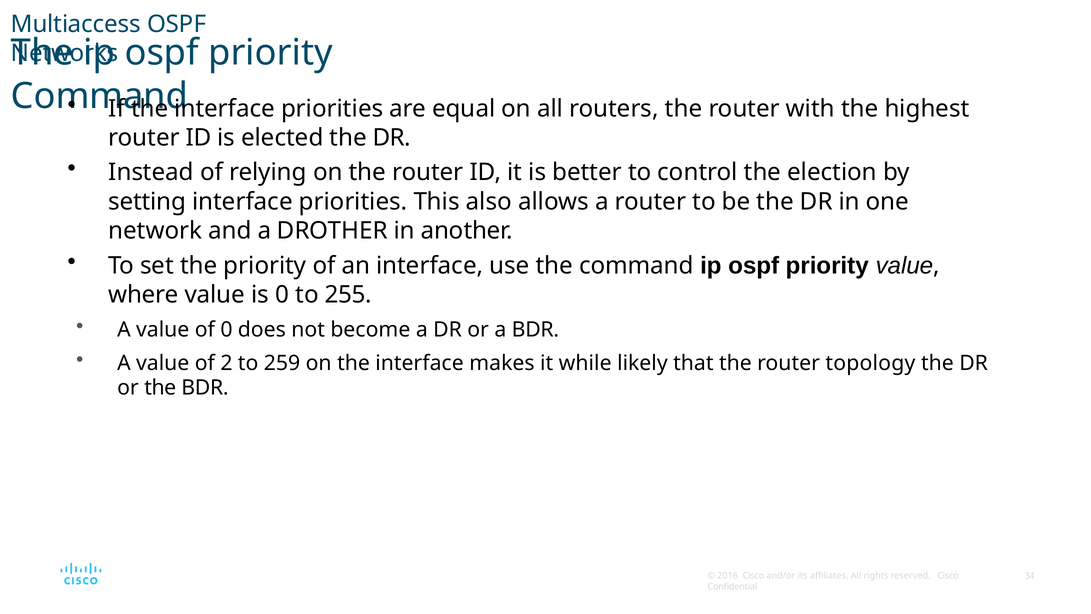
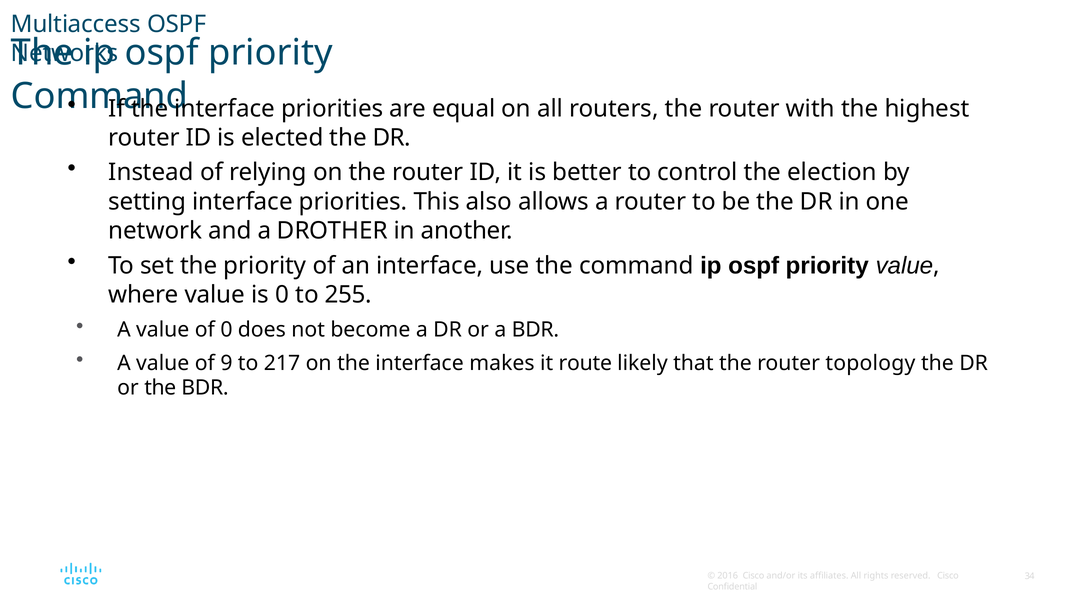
2: 2 -> 9
259: 259 -> 217
while: while -> route
